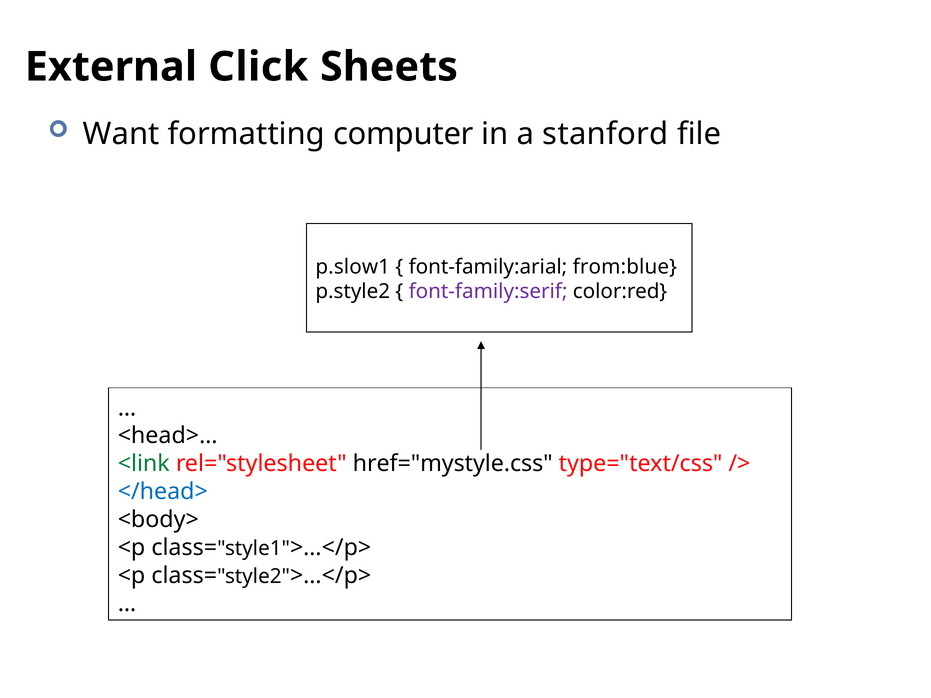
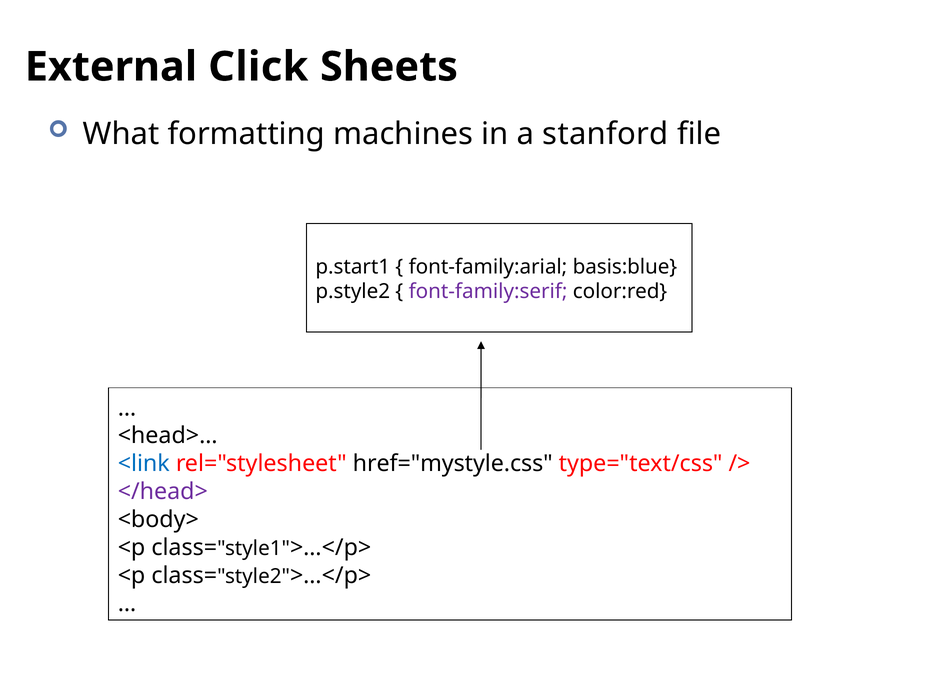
Want: Want -> What
computer: computer -> machines
p.slow1: p.slow1 -> p.start1
from:blue: from:blue -> basis:blue
<link colour: green -> blue
</head> colour: blue -> purple
